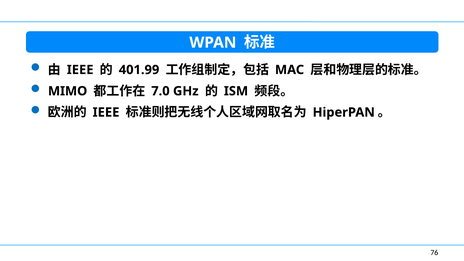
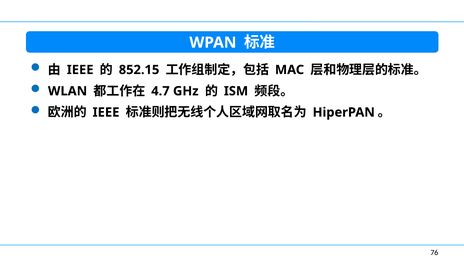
401.99: 401.99 -> 852.15
MIMO: MIMO -> WLAN
7.0: 7.0 -> 4.7
